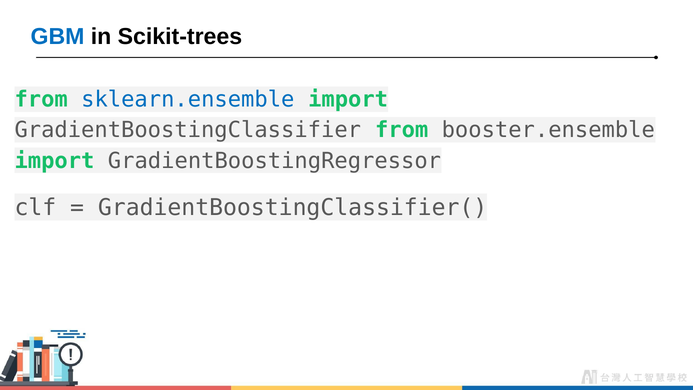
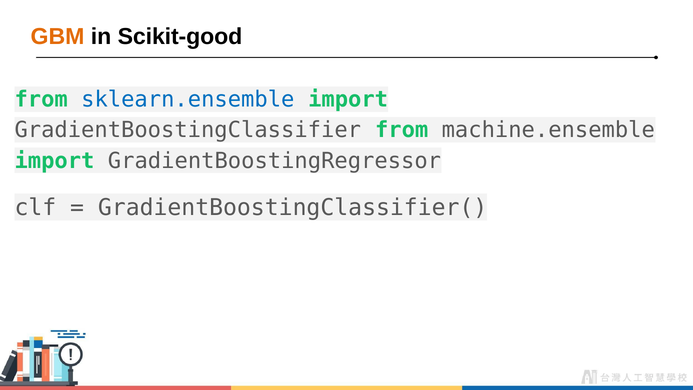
GBM colour: blue -> orange
Scikit-trees: Scikit-trees -> Scikit-good
booster.ensemble: booster.ensemble -> machine.ensemble
